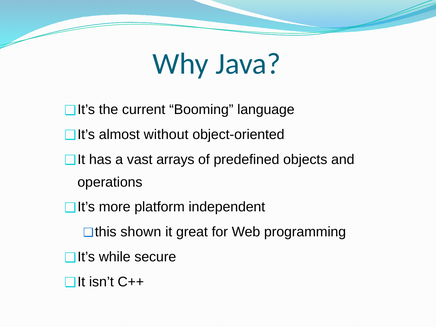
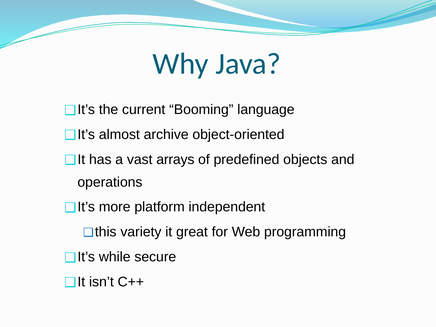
without: without -> archive
shown: shown -> variety
